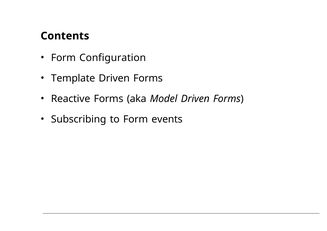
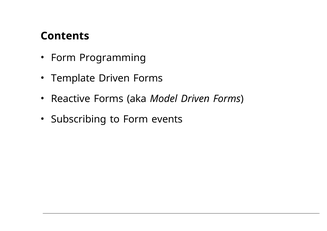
Configuration: Configuration -> Programming
